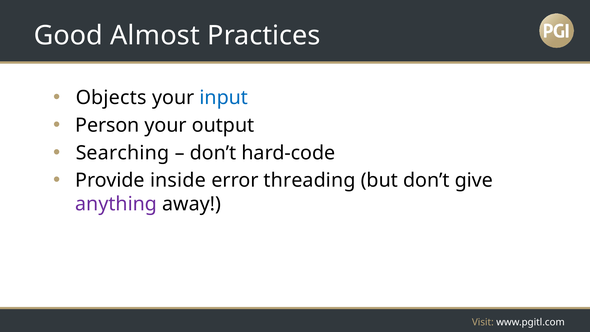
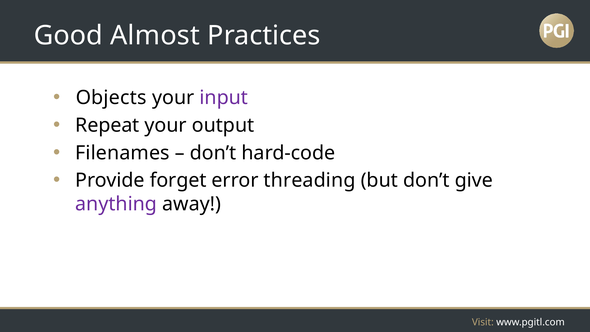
input colour: blue -> purple
Person: Person -> Repeat
Searching: Searching -> Filenames
inside: inside -> forget
